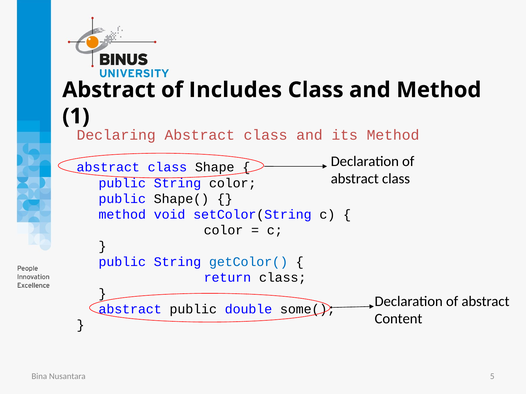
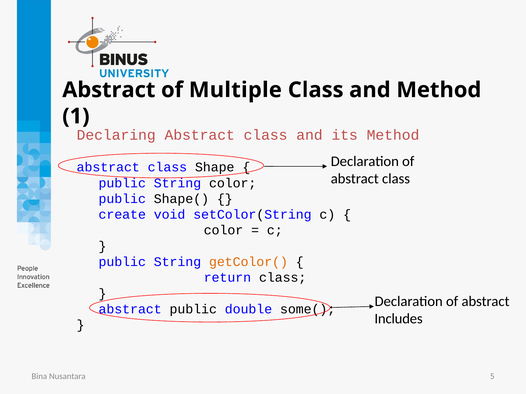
Includes: Includes -> Multiple
method at (122, 215): method -> create
getColor( colour: blue -> orange
Content: Content -> Includes
